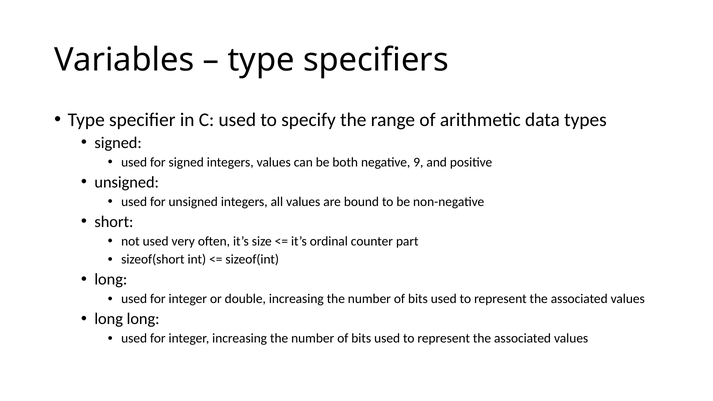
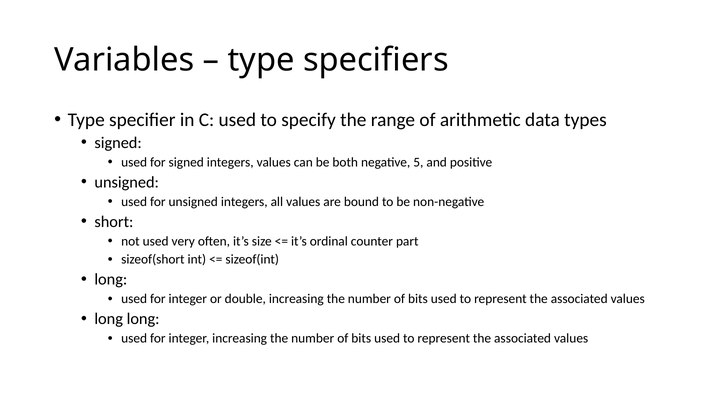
9: 9 -> 5
